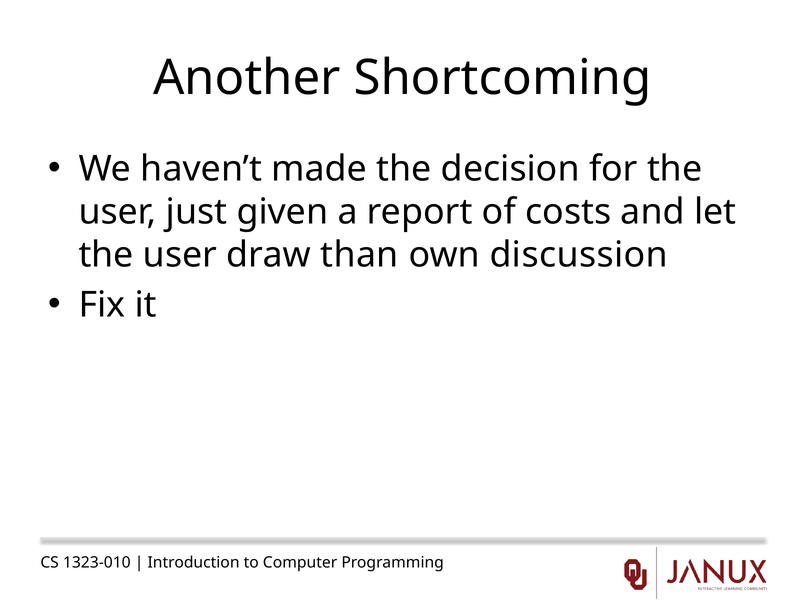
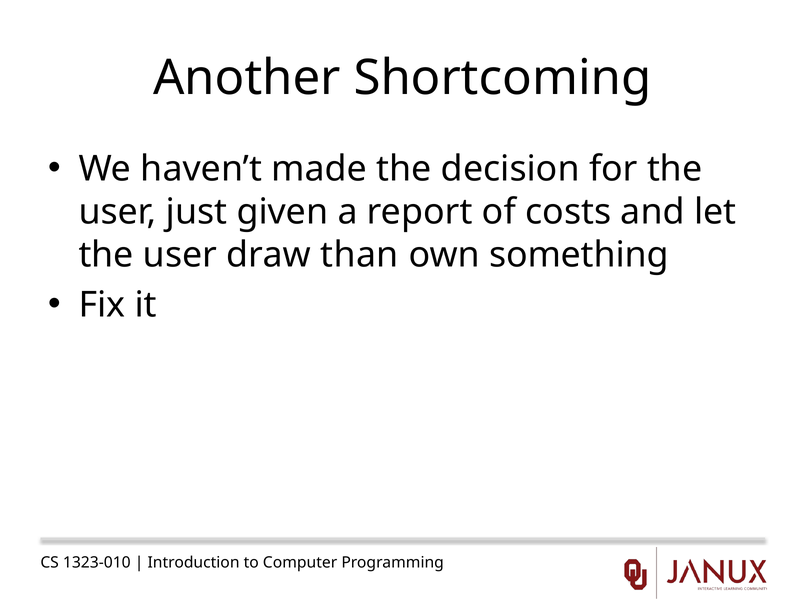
discussion: discussion -> something
